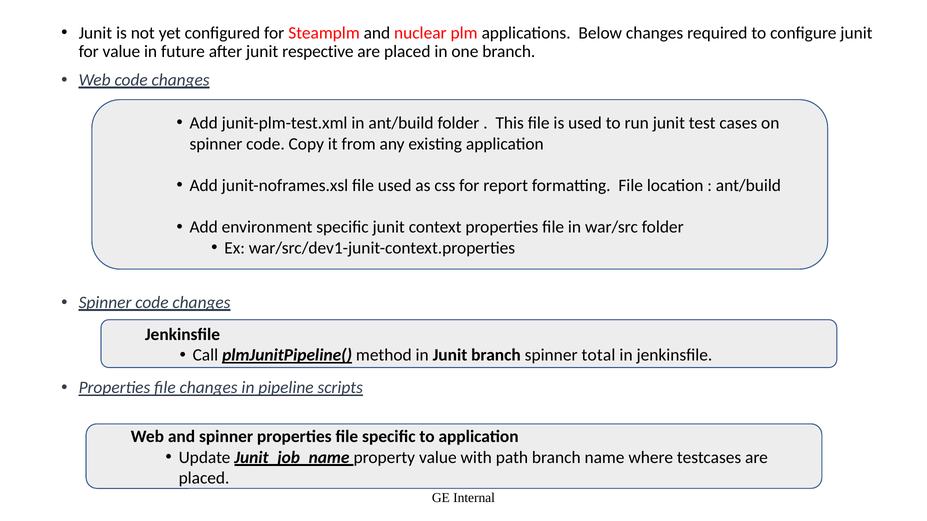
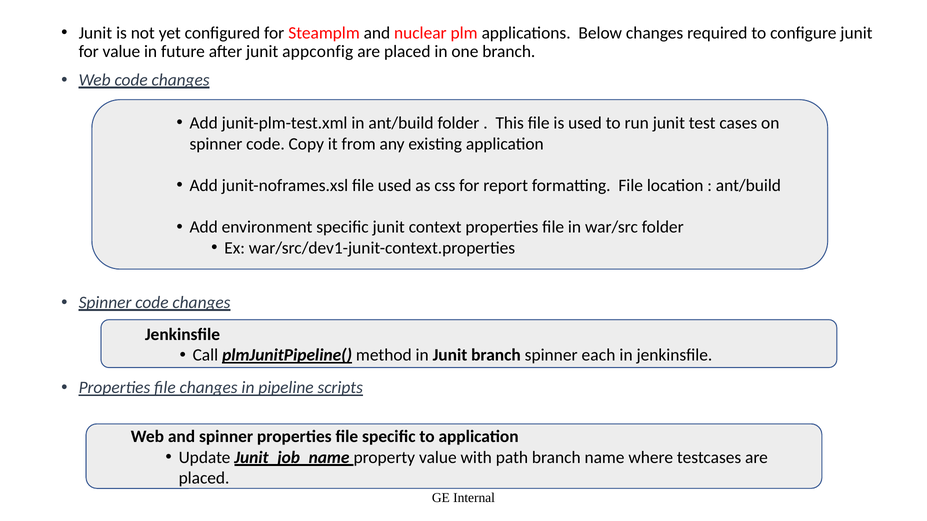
respective: respective -> appconfig
total: total -> each
